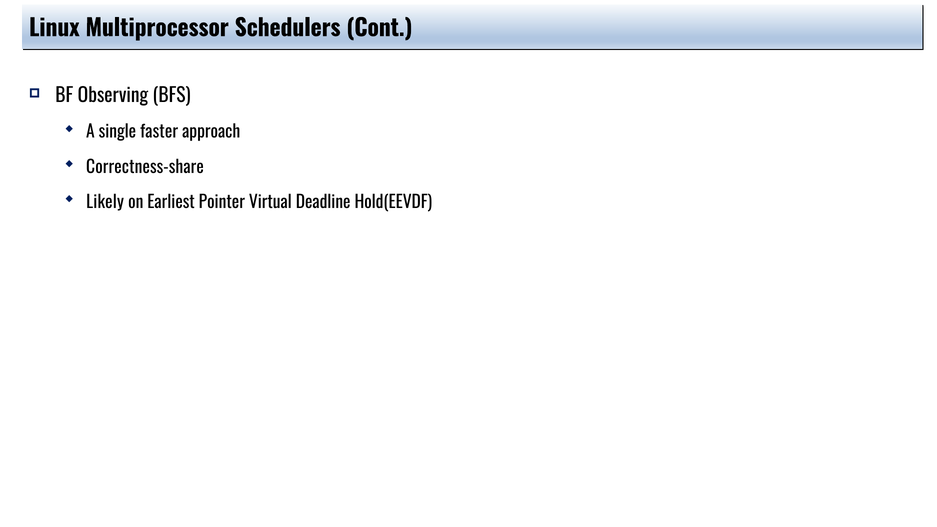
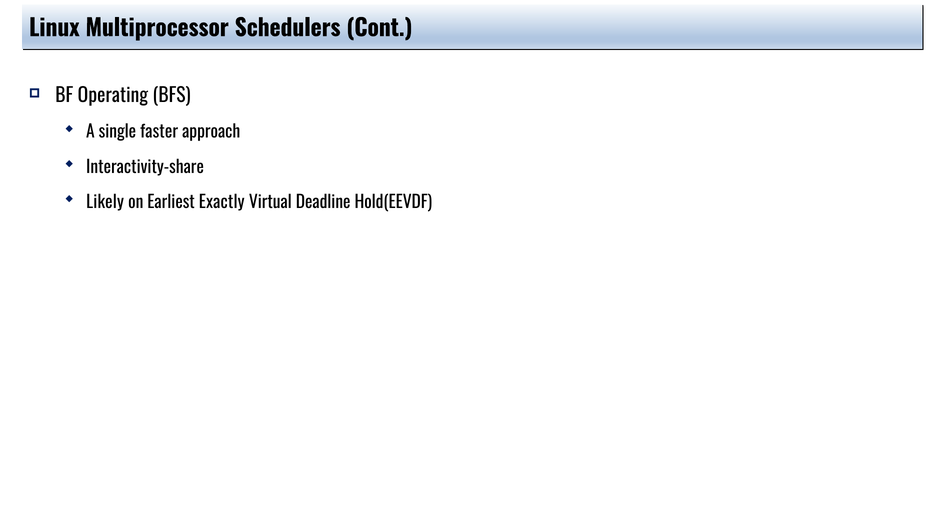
Observing: Observing -> Operating
Correctness-share: Correctness-share -> Interactivity-share
Pointer: Pointer -> Exactly
